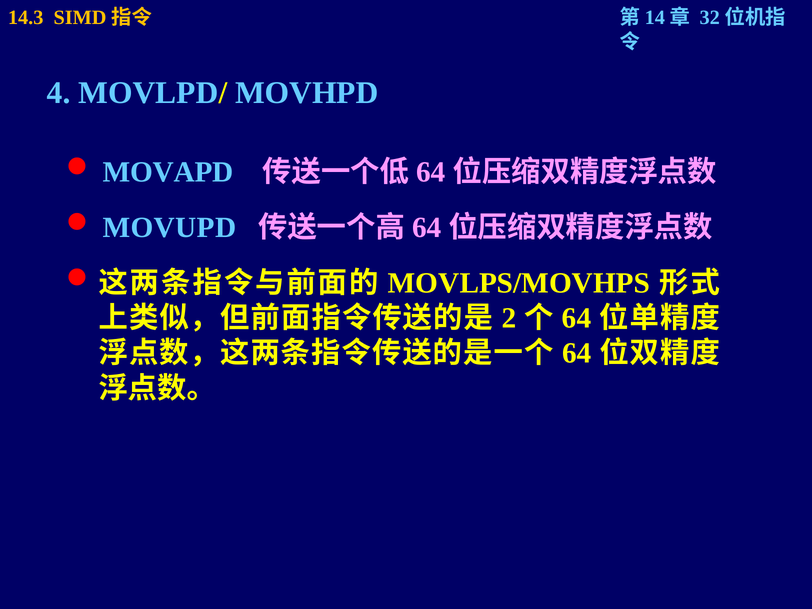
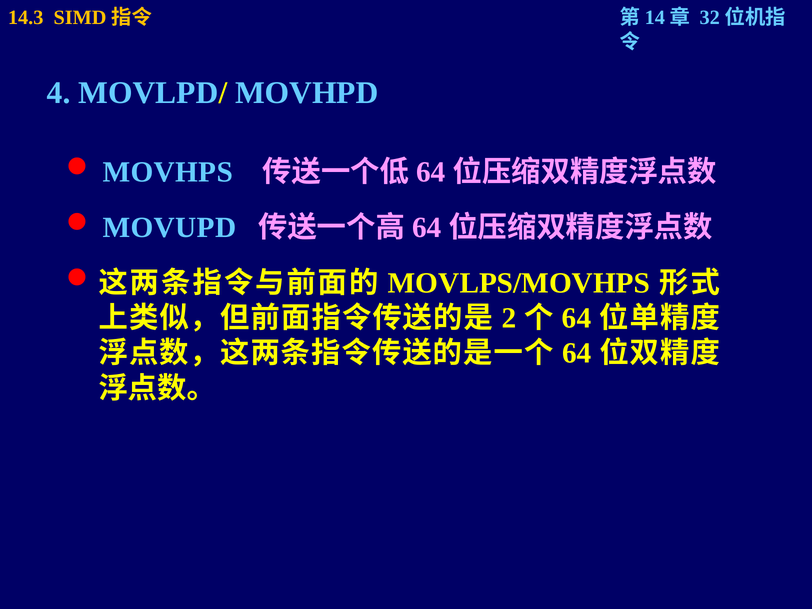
MOVAPD: MOVAPD -> MOVHPS
